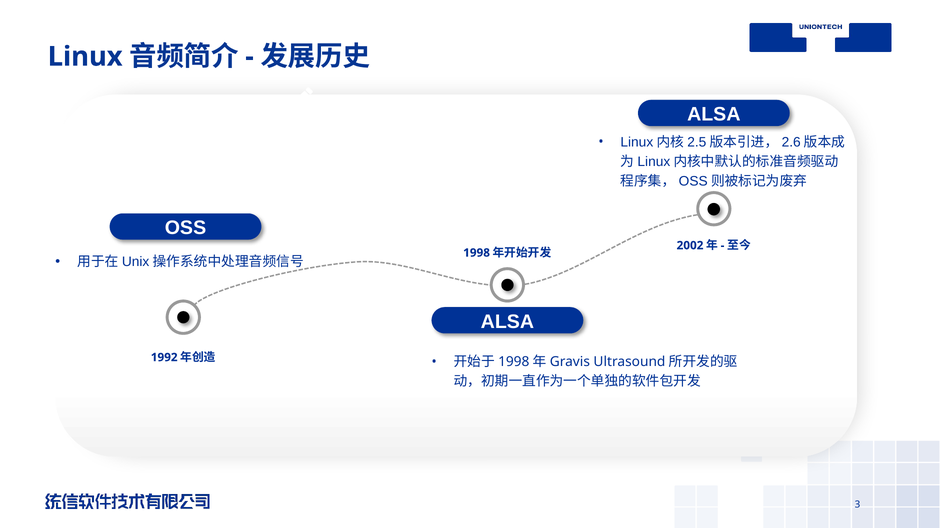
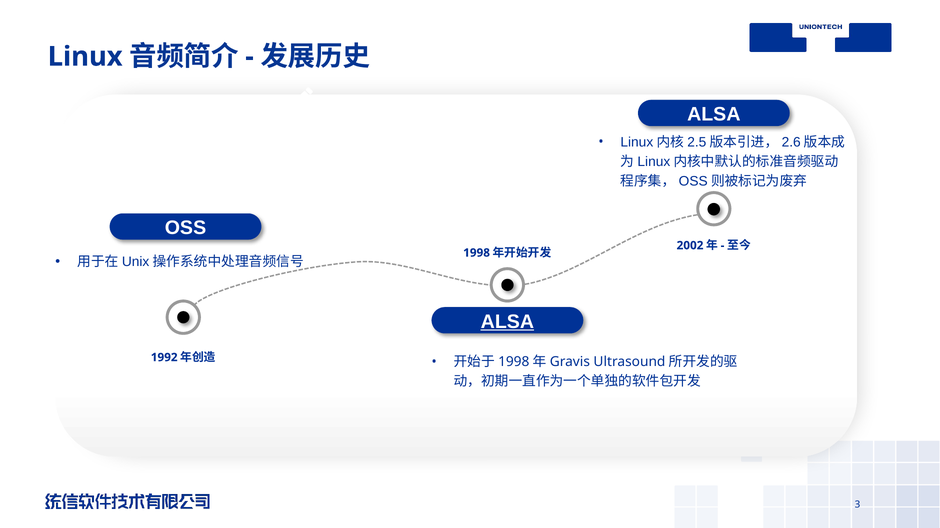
ALSA at (507, 322) underline: none -> present
